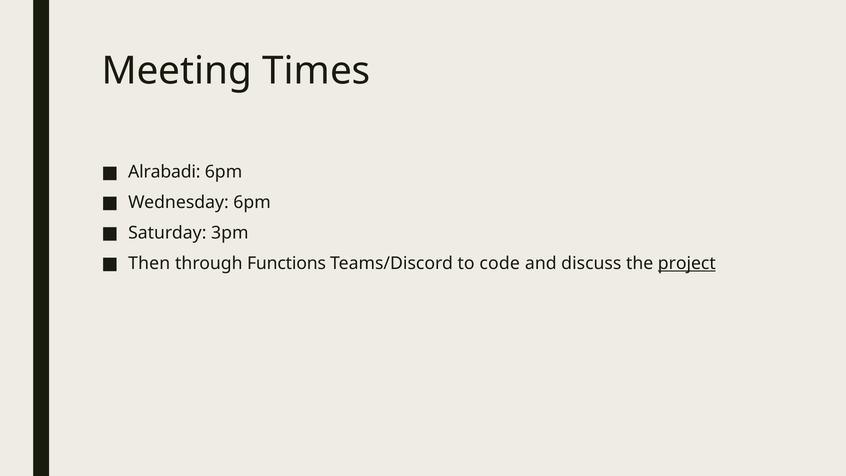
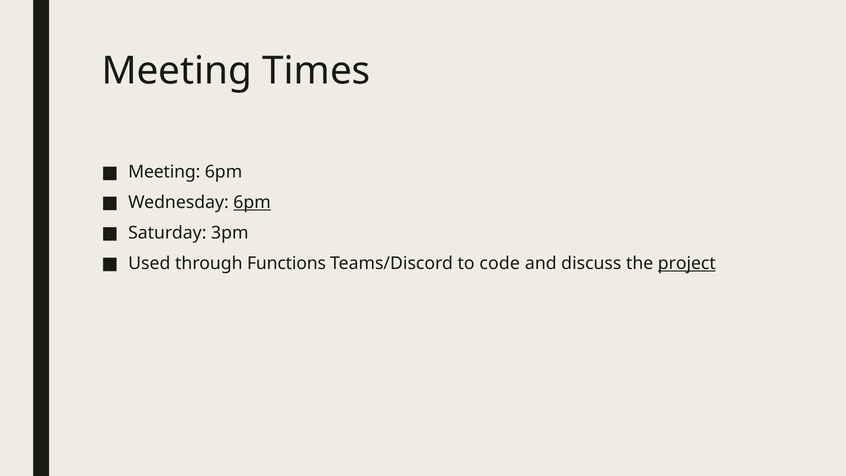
Alrabadi at (164, 172): Alrabadi -> Meeting
6pm at (252, 202) underline: none -> present
Then: Then -> Used
